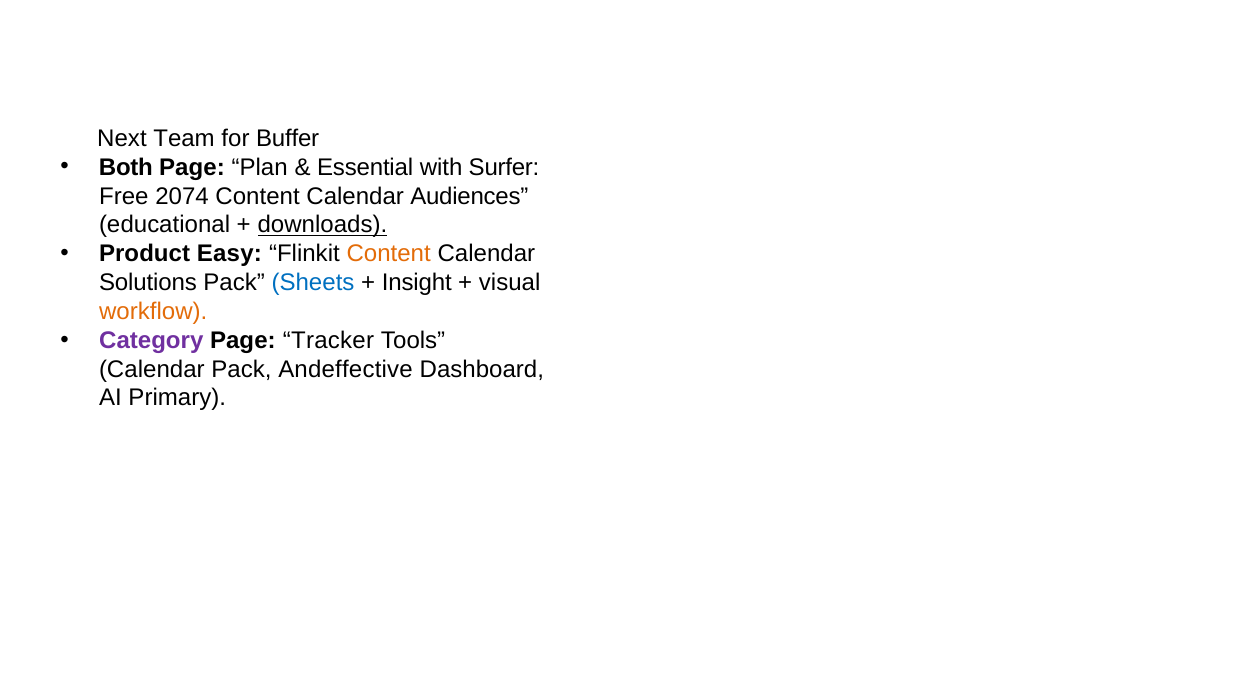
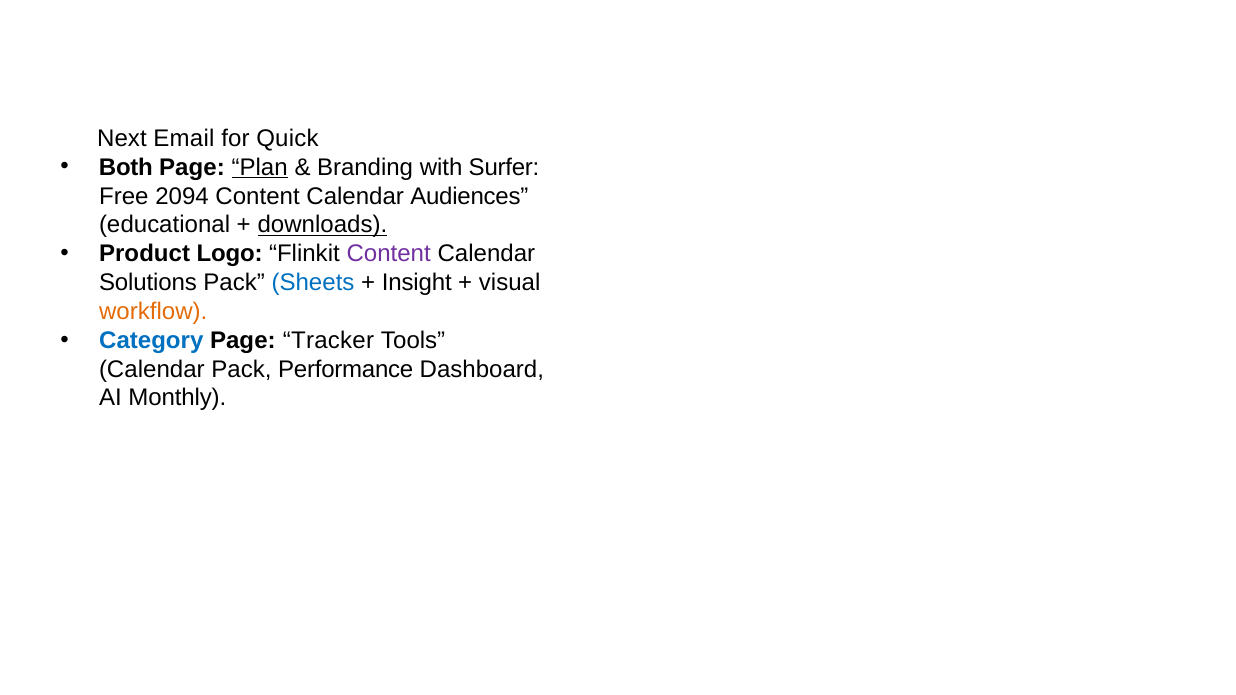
Team: Team -> Email
Buffer: Buffer -> Quick
Plan underline: none -> present
Essential: Essential -> Branding
2074: 2074 -> 2094
Easy: Easy -> Logo
Content at (389, 254) colour: orange -> purple
Category colour: purple -> blue
Andeffective: Andeffective -> Performance
Primary: Primary -> Monthly
